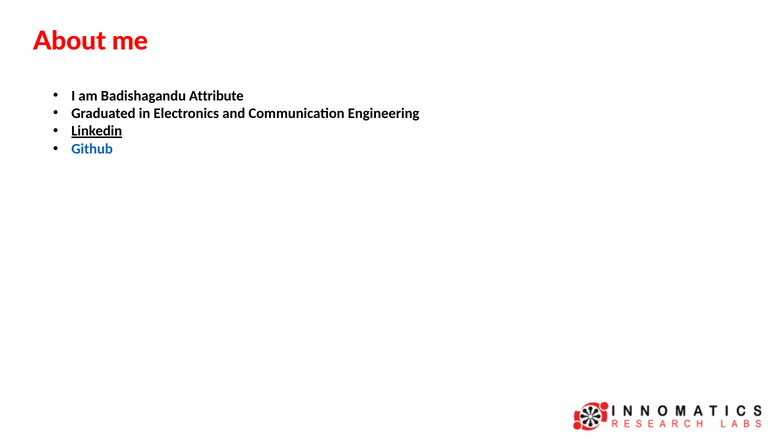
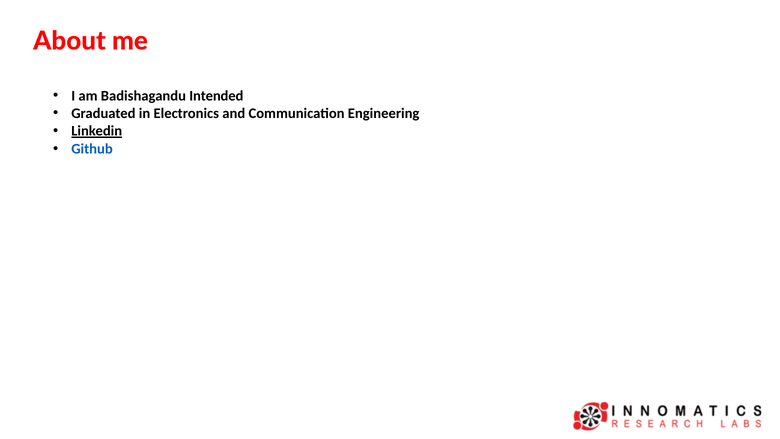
Attribute: Attribute -> Intended
